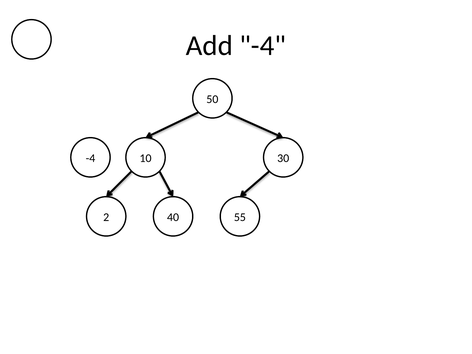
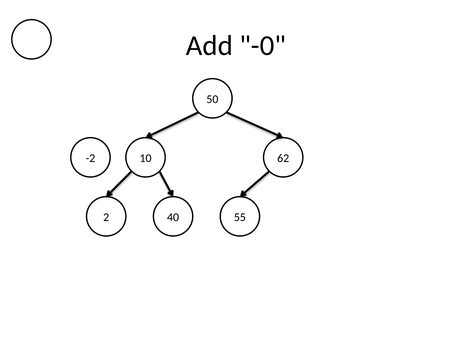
Add -4: -4 -> -0
-4 at (90, 158): -4 -> -2
30: 30 -> 62
